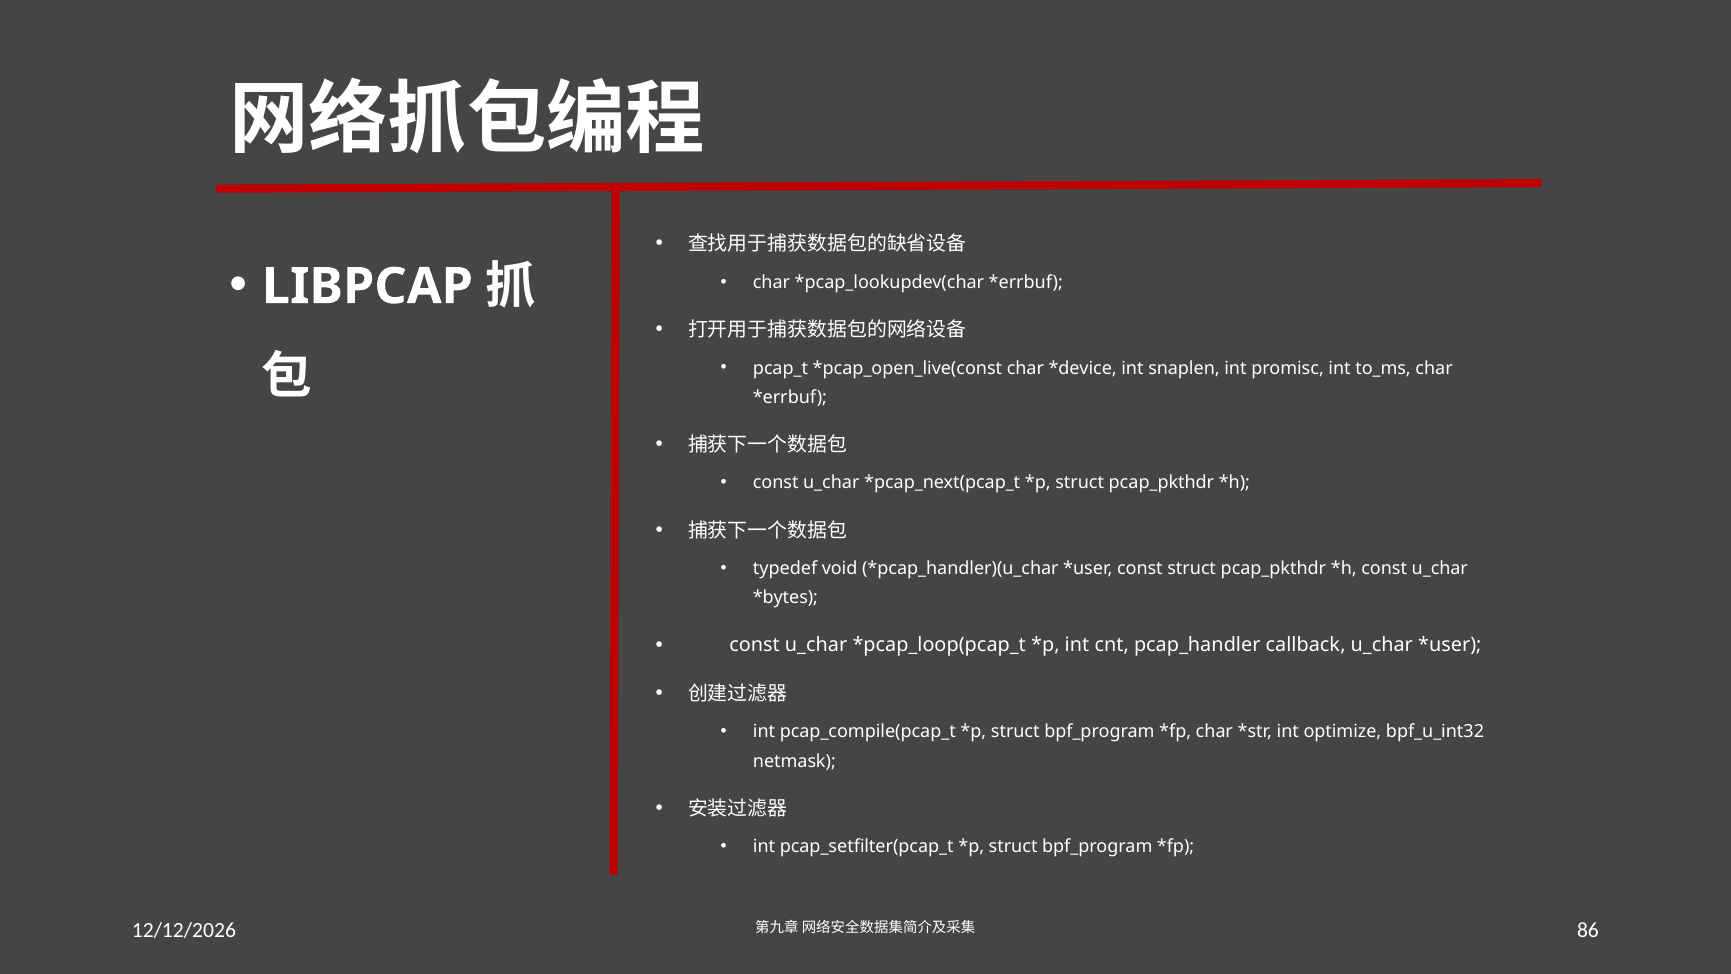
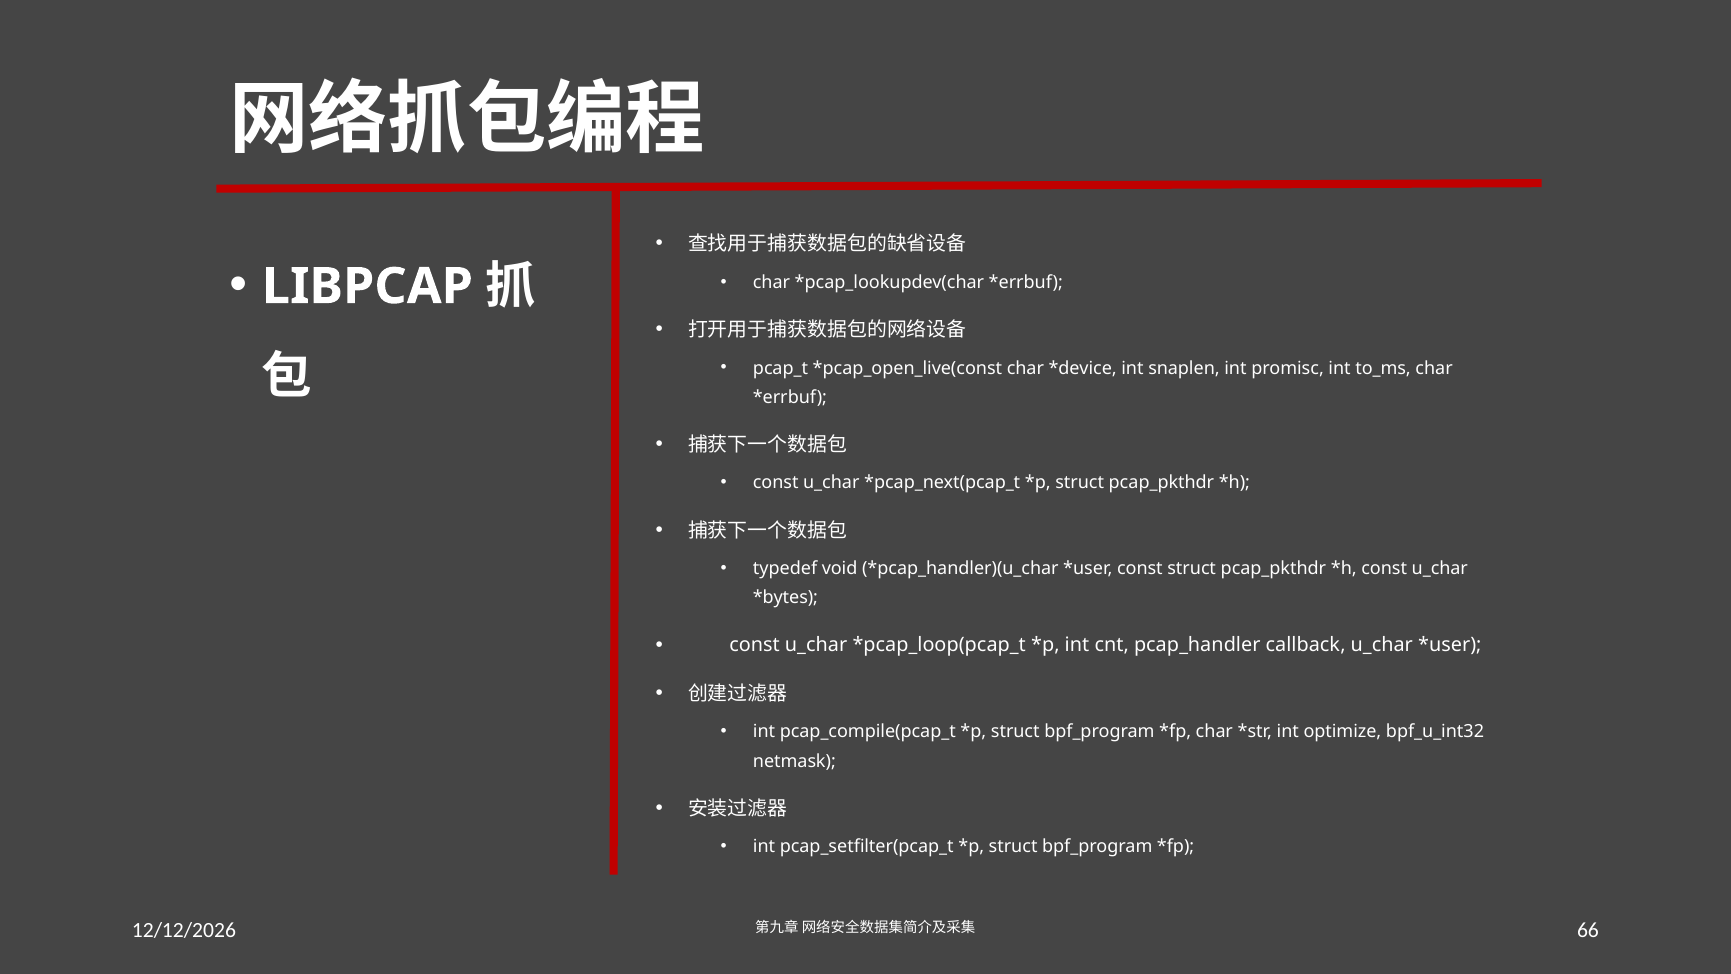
86: 86 -> 66
